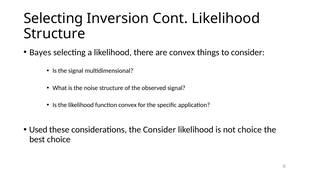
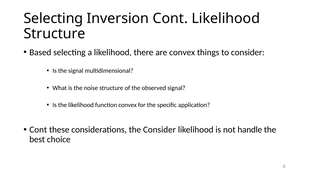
Bayes: Bayes -> Based
Used at (38, 130): Used -> Cont
not choice: choice -> handle
